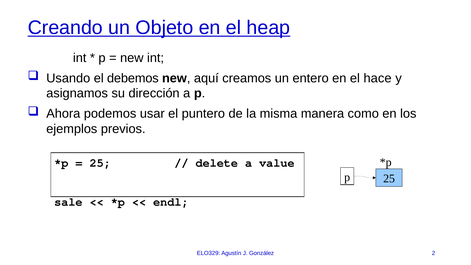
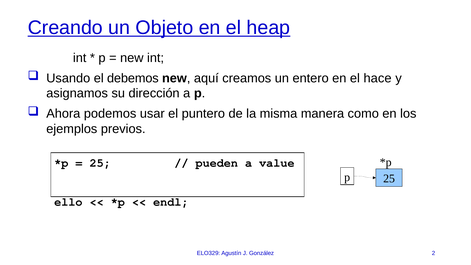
delete: delete -> pueden
sale: sale -> ello
